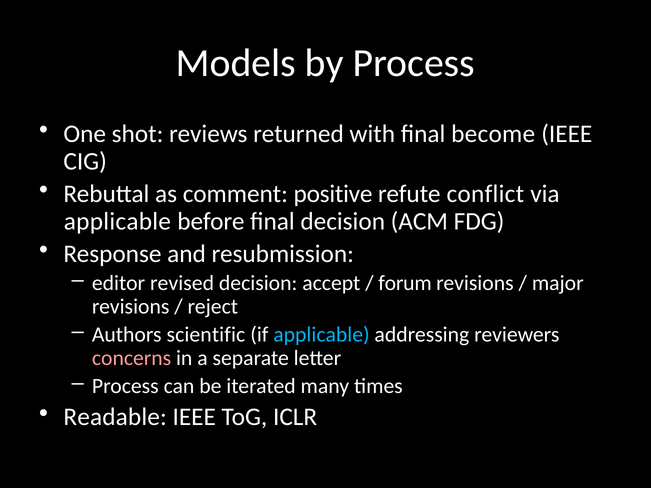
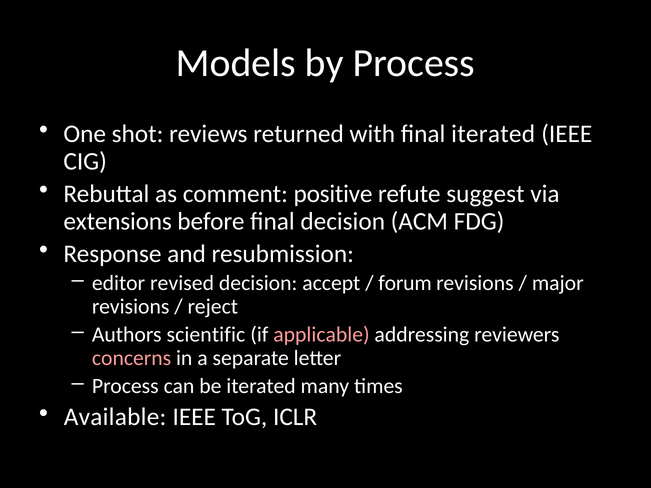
final become: become -> iterated
conflict: conflict -> suggest
applicable at (117, 221): applicable -> extensions
applicable at (321, 335) colour: light blue -> pink
Readable: Readable -> Available
